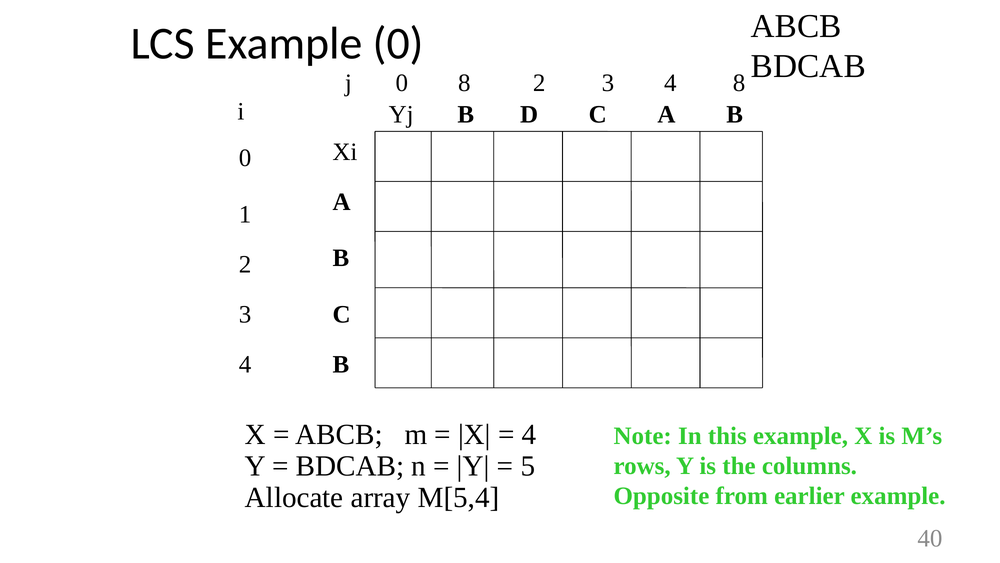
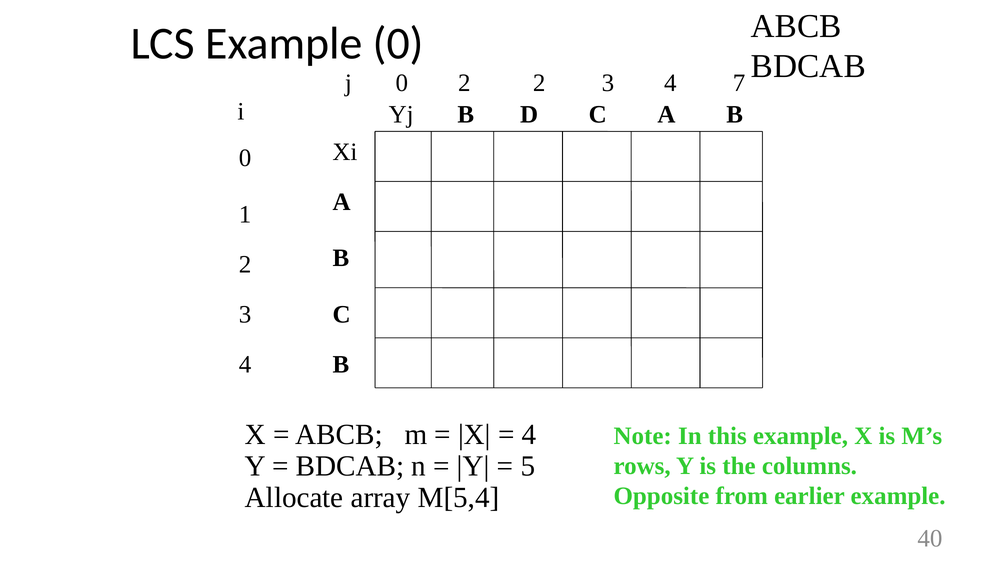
0 8: 8 -> 2
4 8: 8 -> 7
